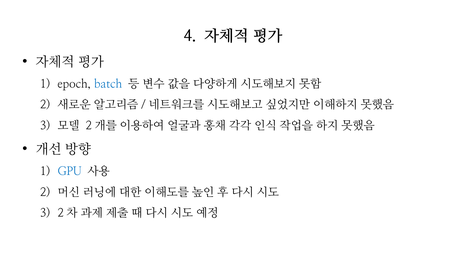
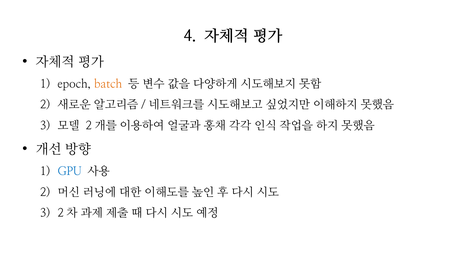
batch colour: blue -> orange
